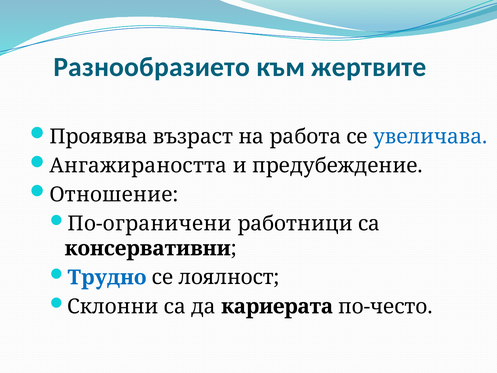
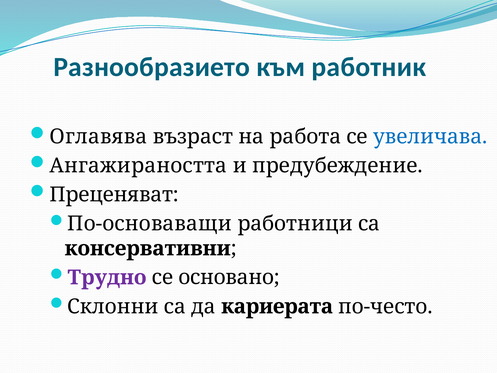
жертвите: жертвите -> работник
Проявява: Проявява -> Оглавява
Отношение: Отношение -> Преценяват
По-ограничени: По-ограничени -> По-основаващи
Трудно colour: blue -> purple
лоялност: лоялност -> основано
